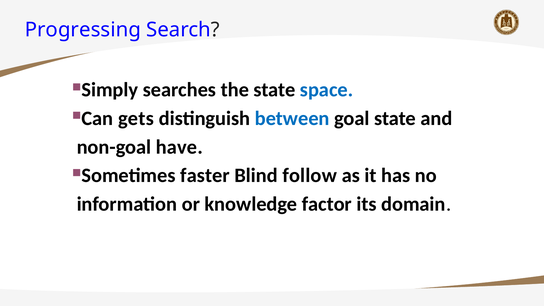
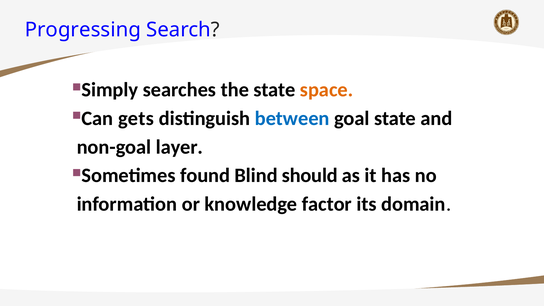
space colour: blue -> orange
have: have -> layer
faster: faster -> found
follow: follow -> should
